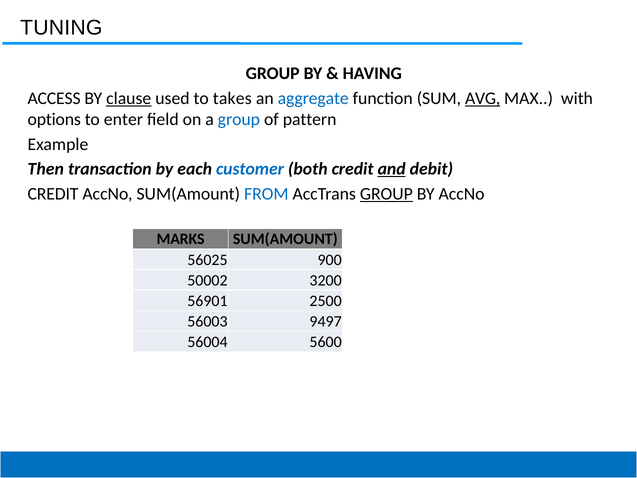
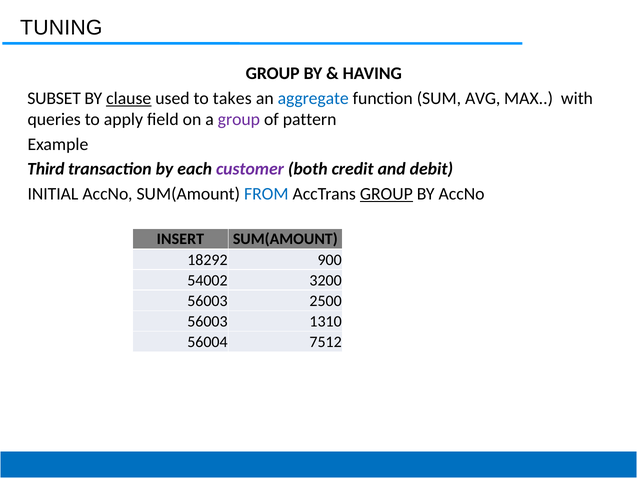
ACCESS: ACCESS -> SUBSET
AVG underline: present -> none
options: options -> queries
enter: enter -> apply
group at (239, 119) colour: blue -> purple
Then: Then -> Third
customer colour: blue -> purple
and underline: present -> none
CREDIT at (53, 194): CREDIT -> INITIAL
MARKS: MARKS -> INSERT
56025: 56025 -> 18292
50002: 50002 -> 54002
56901 at (207, 301): 56901 -> 56003
9497: 9497 -> 1310
5600: 5600 -> 7512
